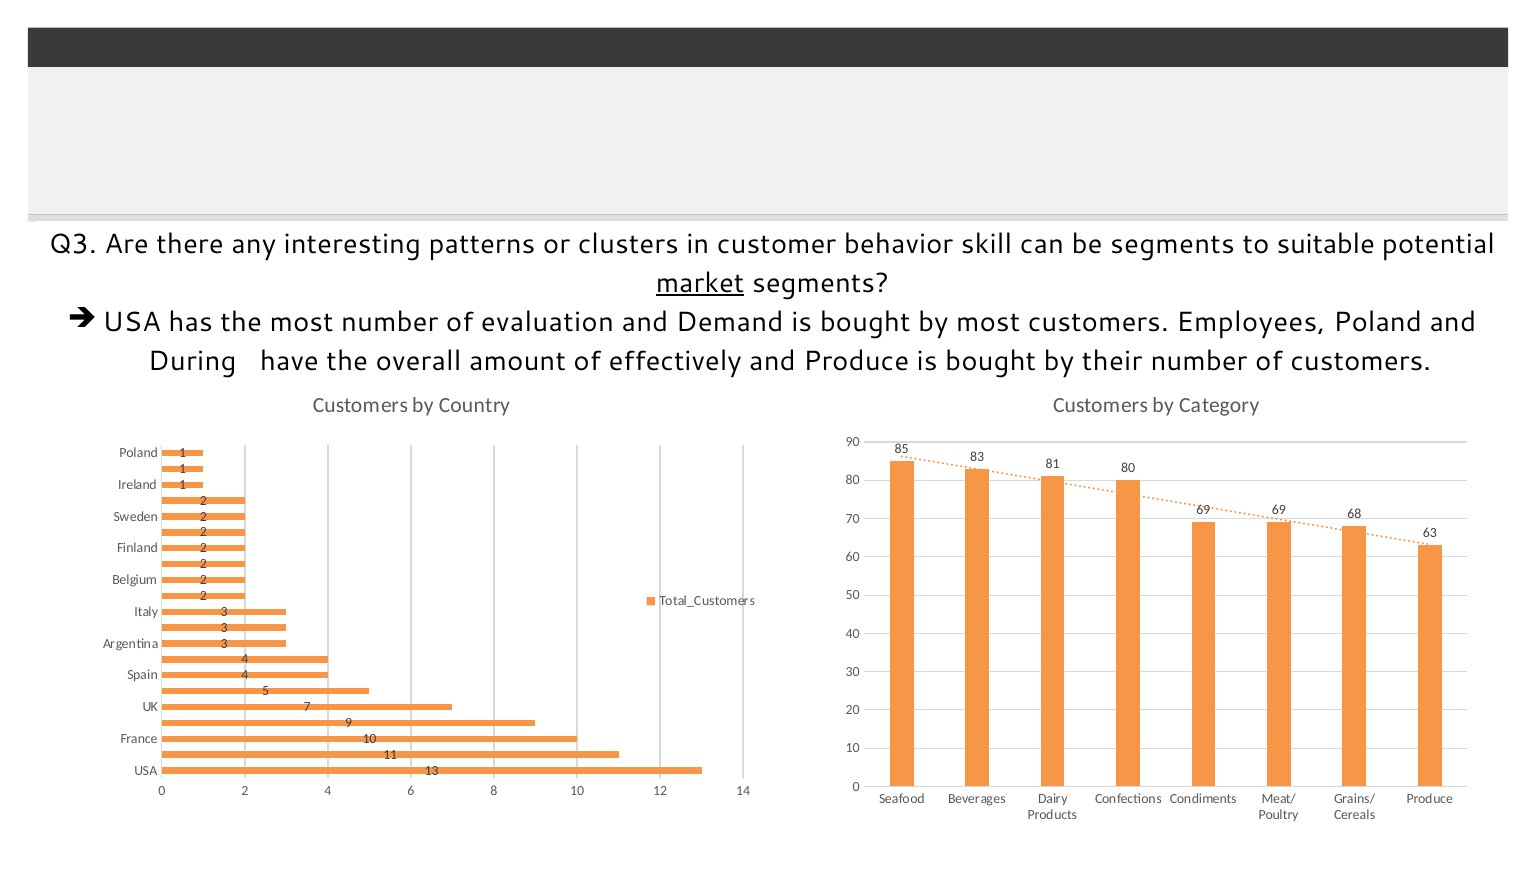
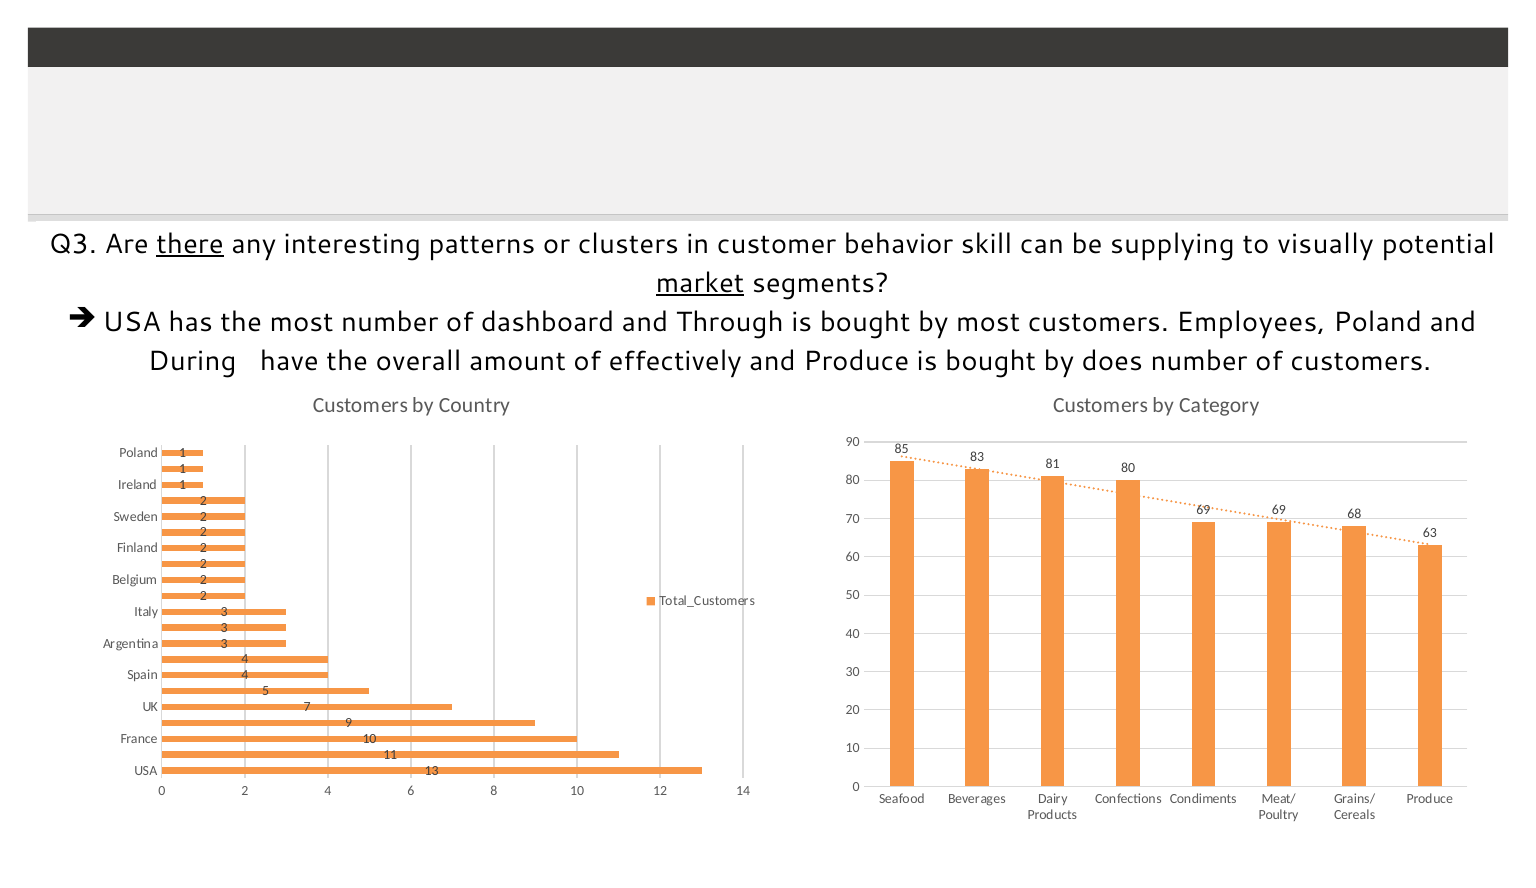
there underline: none -> present
be segments: segments -> supplying
suitable: suitable -> visually
evaluation: evaluation -> dashboard
Demand: Demand -> Through
their: their -> does
